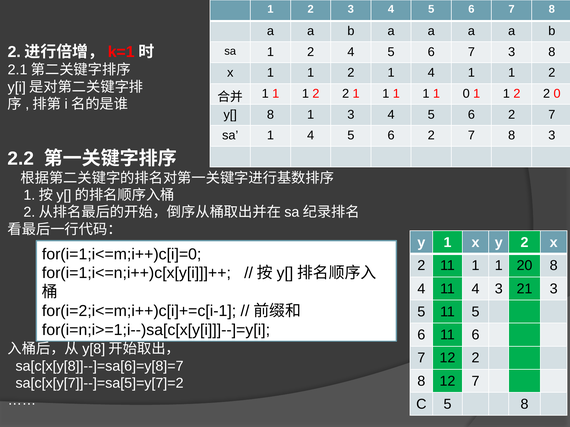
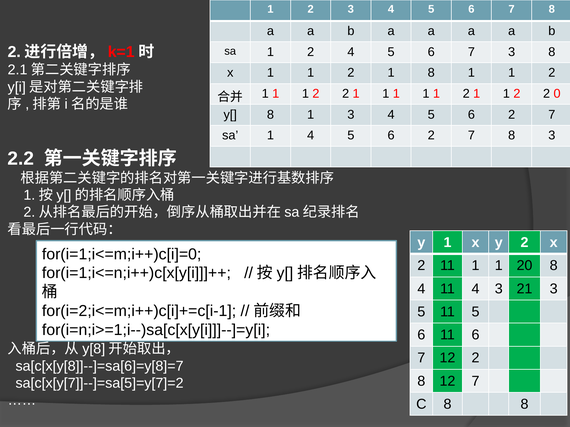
2 1 4: 4 -> 8
0 at (466, 94): 0 -> 2
C 5: 5 -> 8
